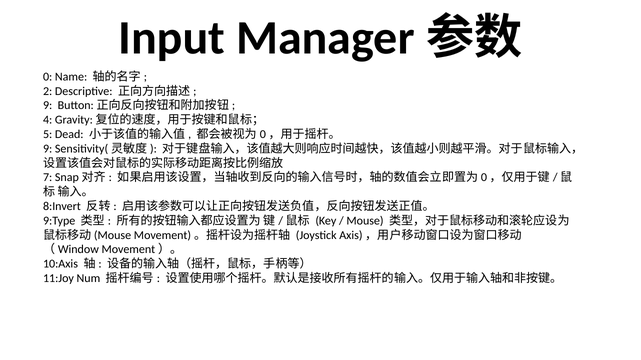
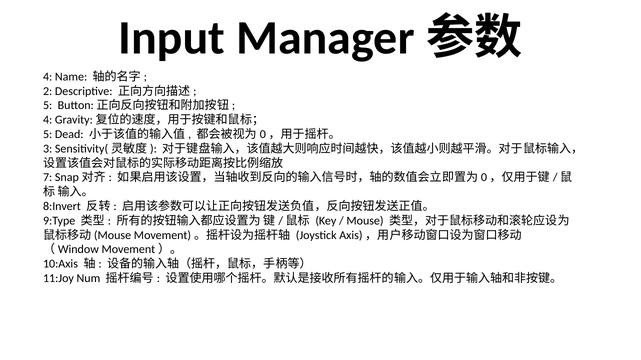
0 at (48, 77): 0 -> 4
9 at (48, 106): 9 -> 5
9 at (48, 149): 9 -> 3
